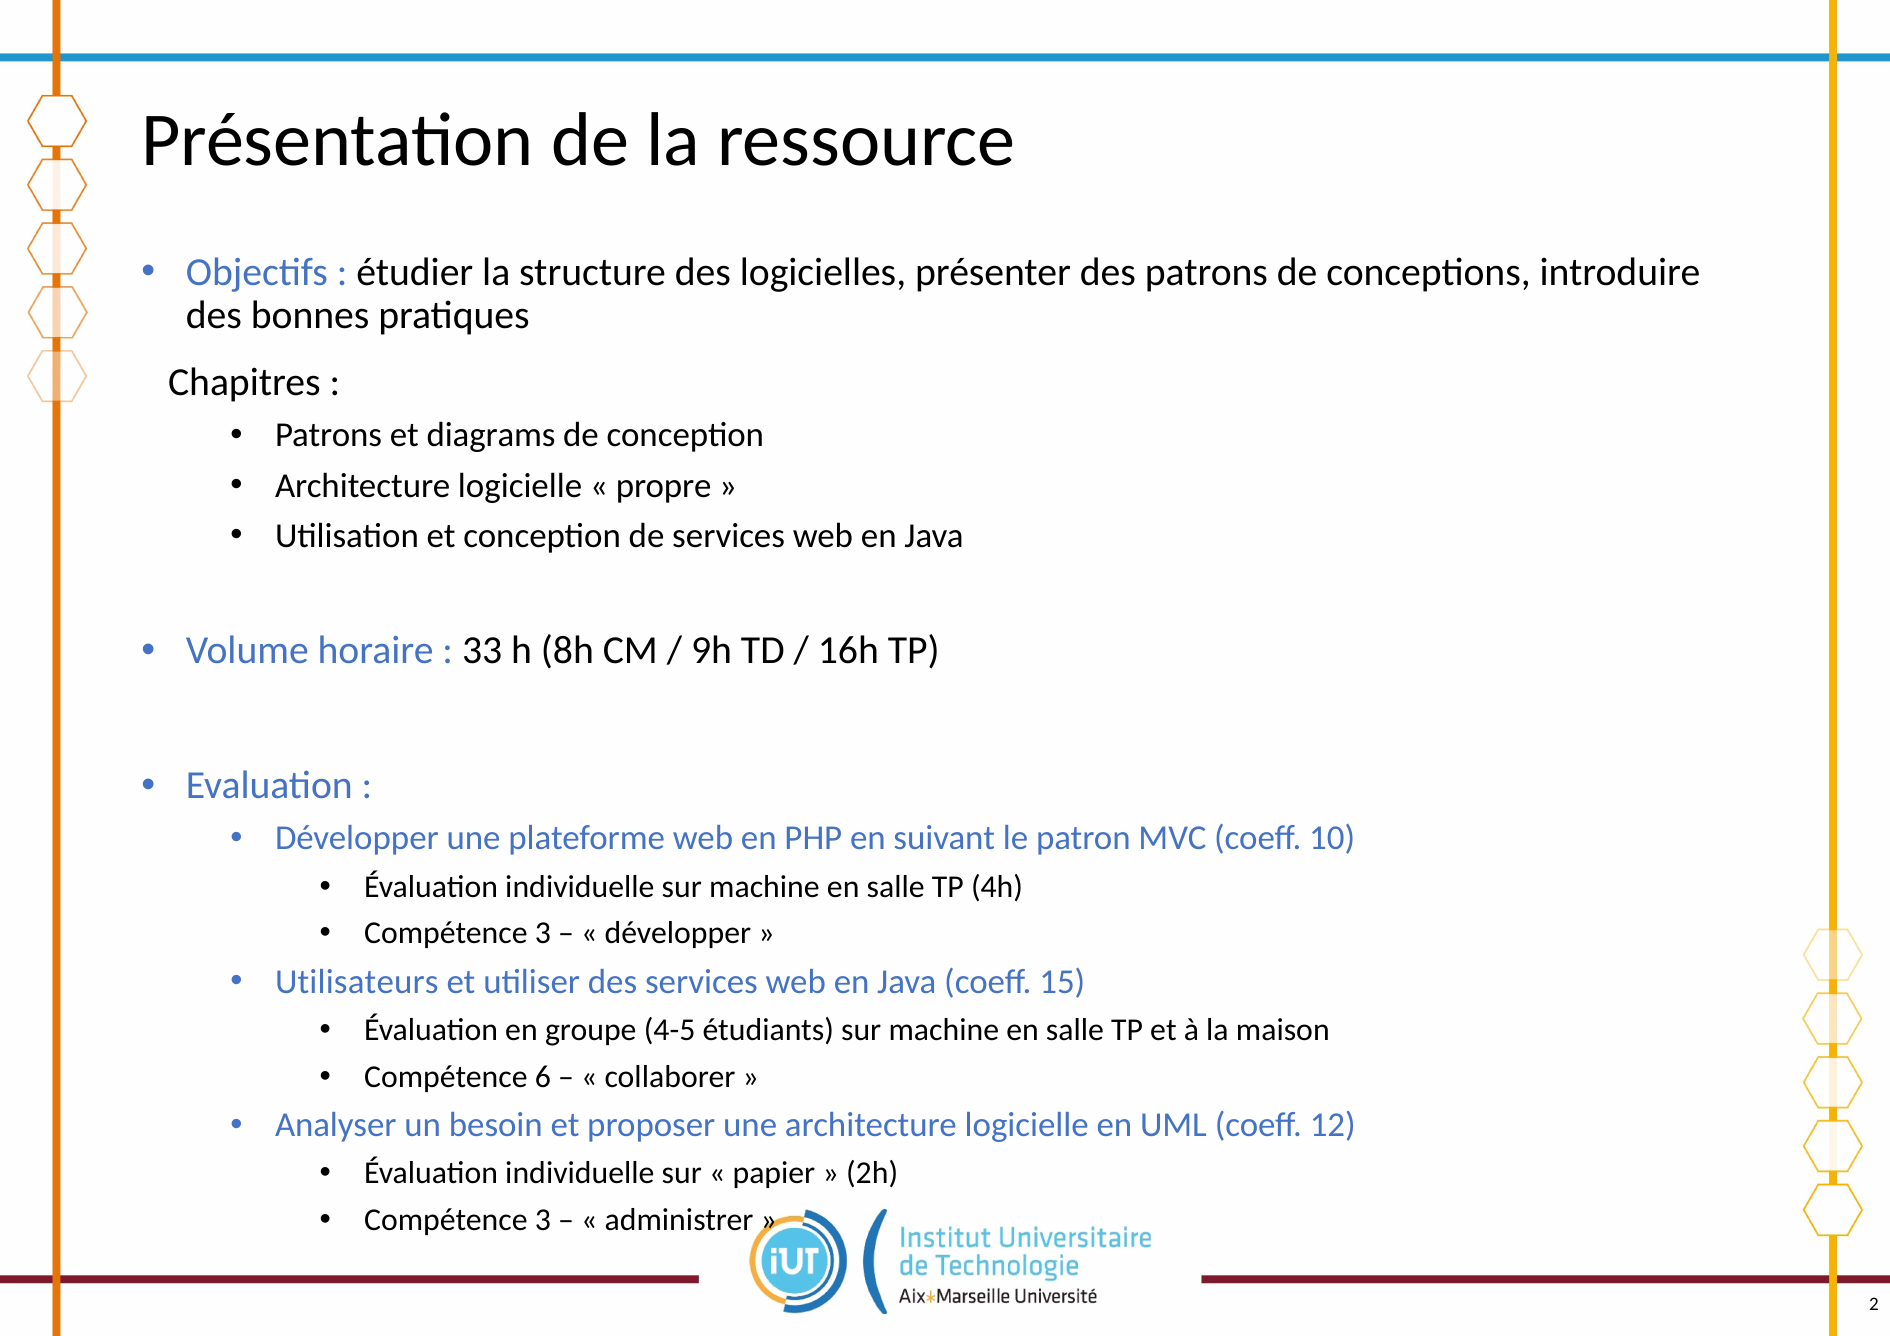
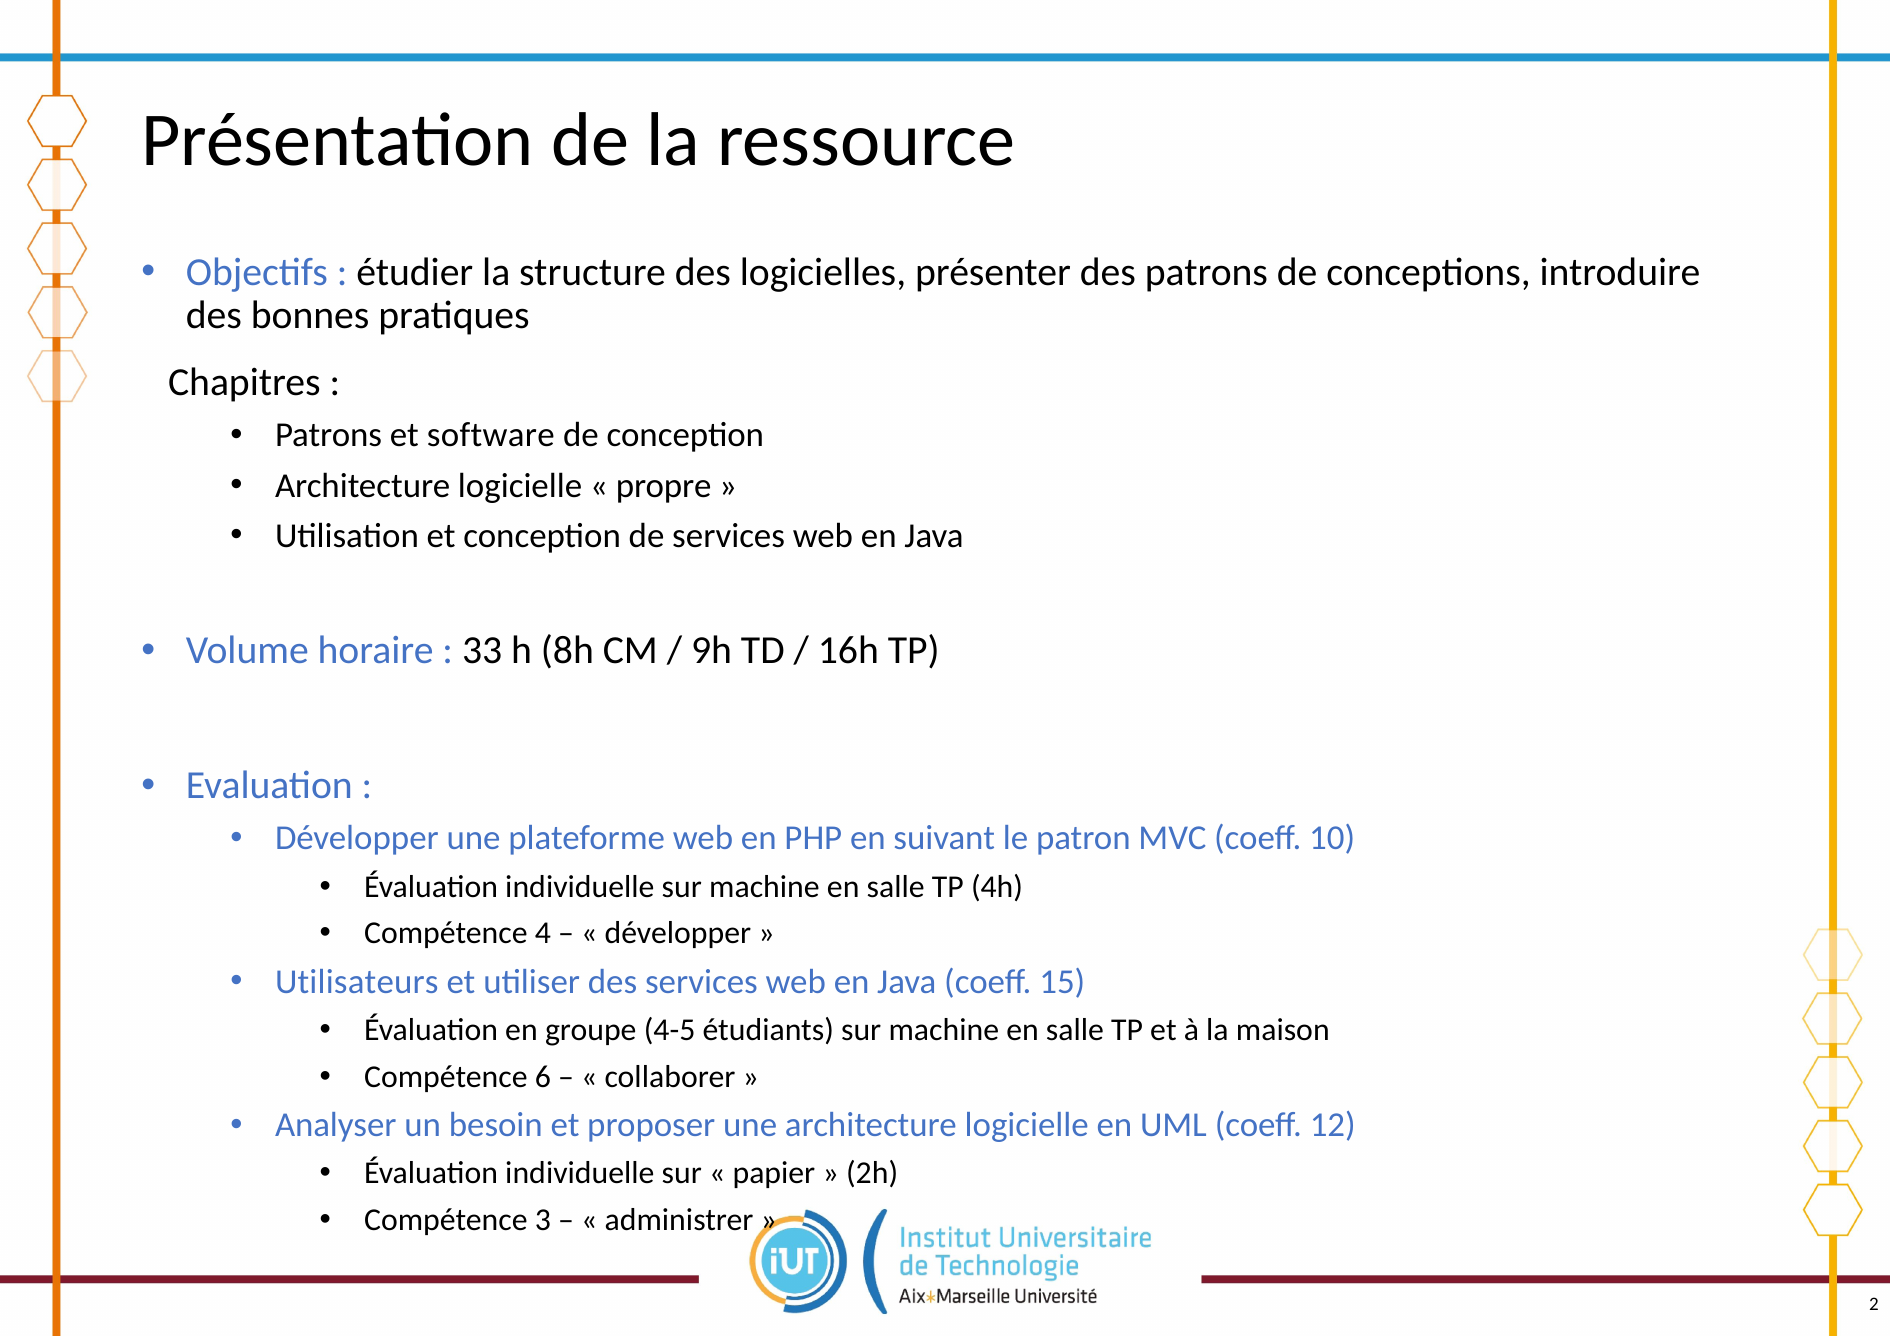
diagrams: diagrams -> software
3 at (543, 934): 3 -> 4
